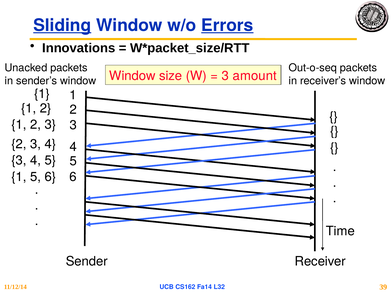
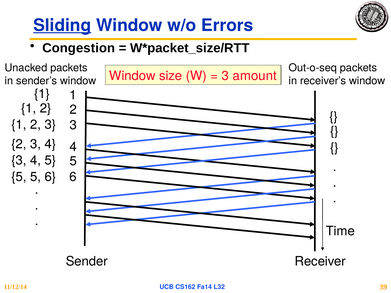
Errors underline: present -> none
Innovations: Innovations -> Congestion
1 at (19, 177): 1 -> 5
